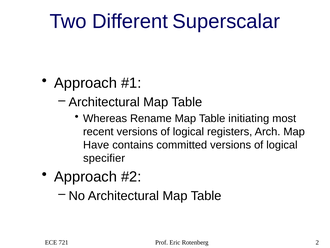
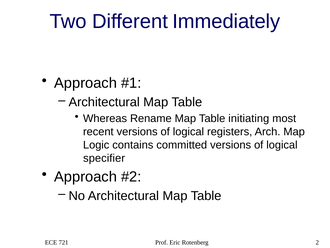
Superscalar: Superscalar -> Immediately
Have: Have -> Logic
